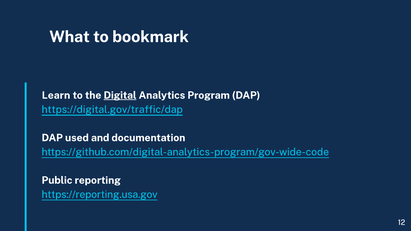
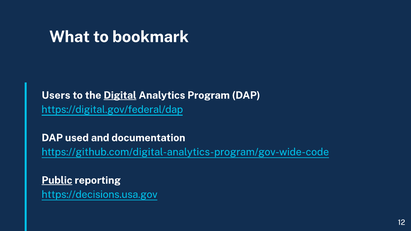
Learn: Learn -> Users
https://digital.gov/traffic/dap: https://digital.gov/traffic/dap -> https://digital.gov/federal/dap
Public underline: none -> present
https://reporting.usa.gov: https://reporting.usa.gov -> https://decisions.usa.gov
